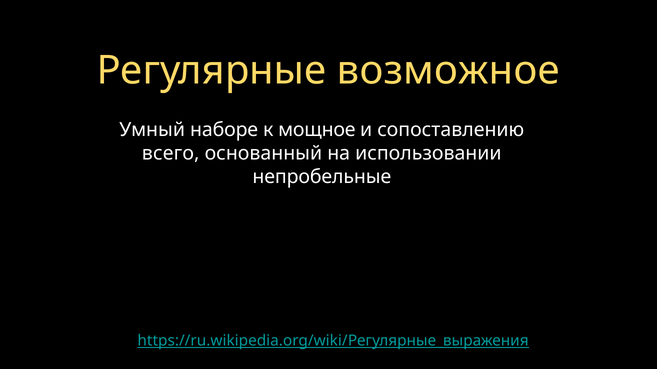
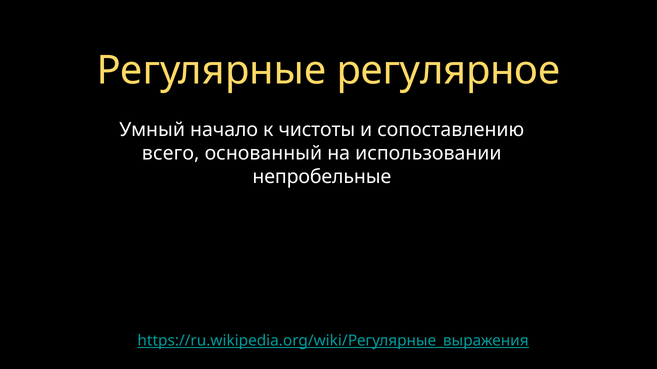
возможное: возможное -> регулярное
наборе: наборе -> начало
мощное: мощное -> чистоты
